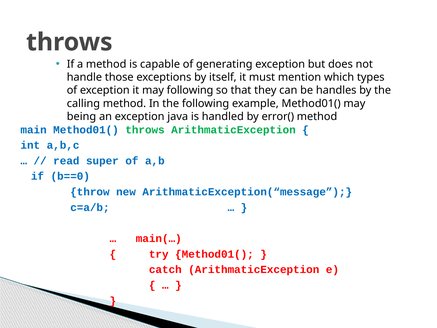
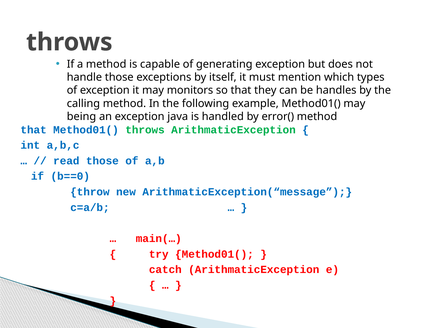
may following: following -> monitors
main at (34, 130): main -> that
read super: super -> those
